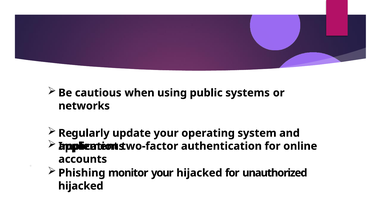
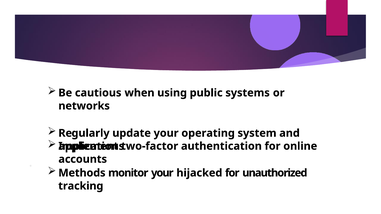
Phishing: Phishing -> Methods
hijacked at (81, 186): hijacked -> tracking
